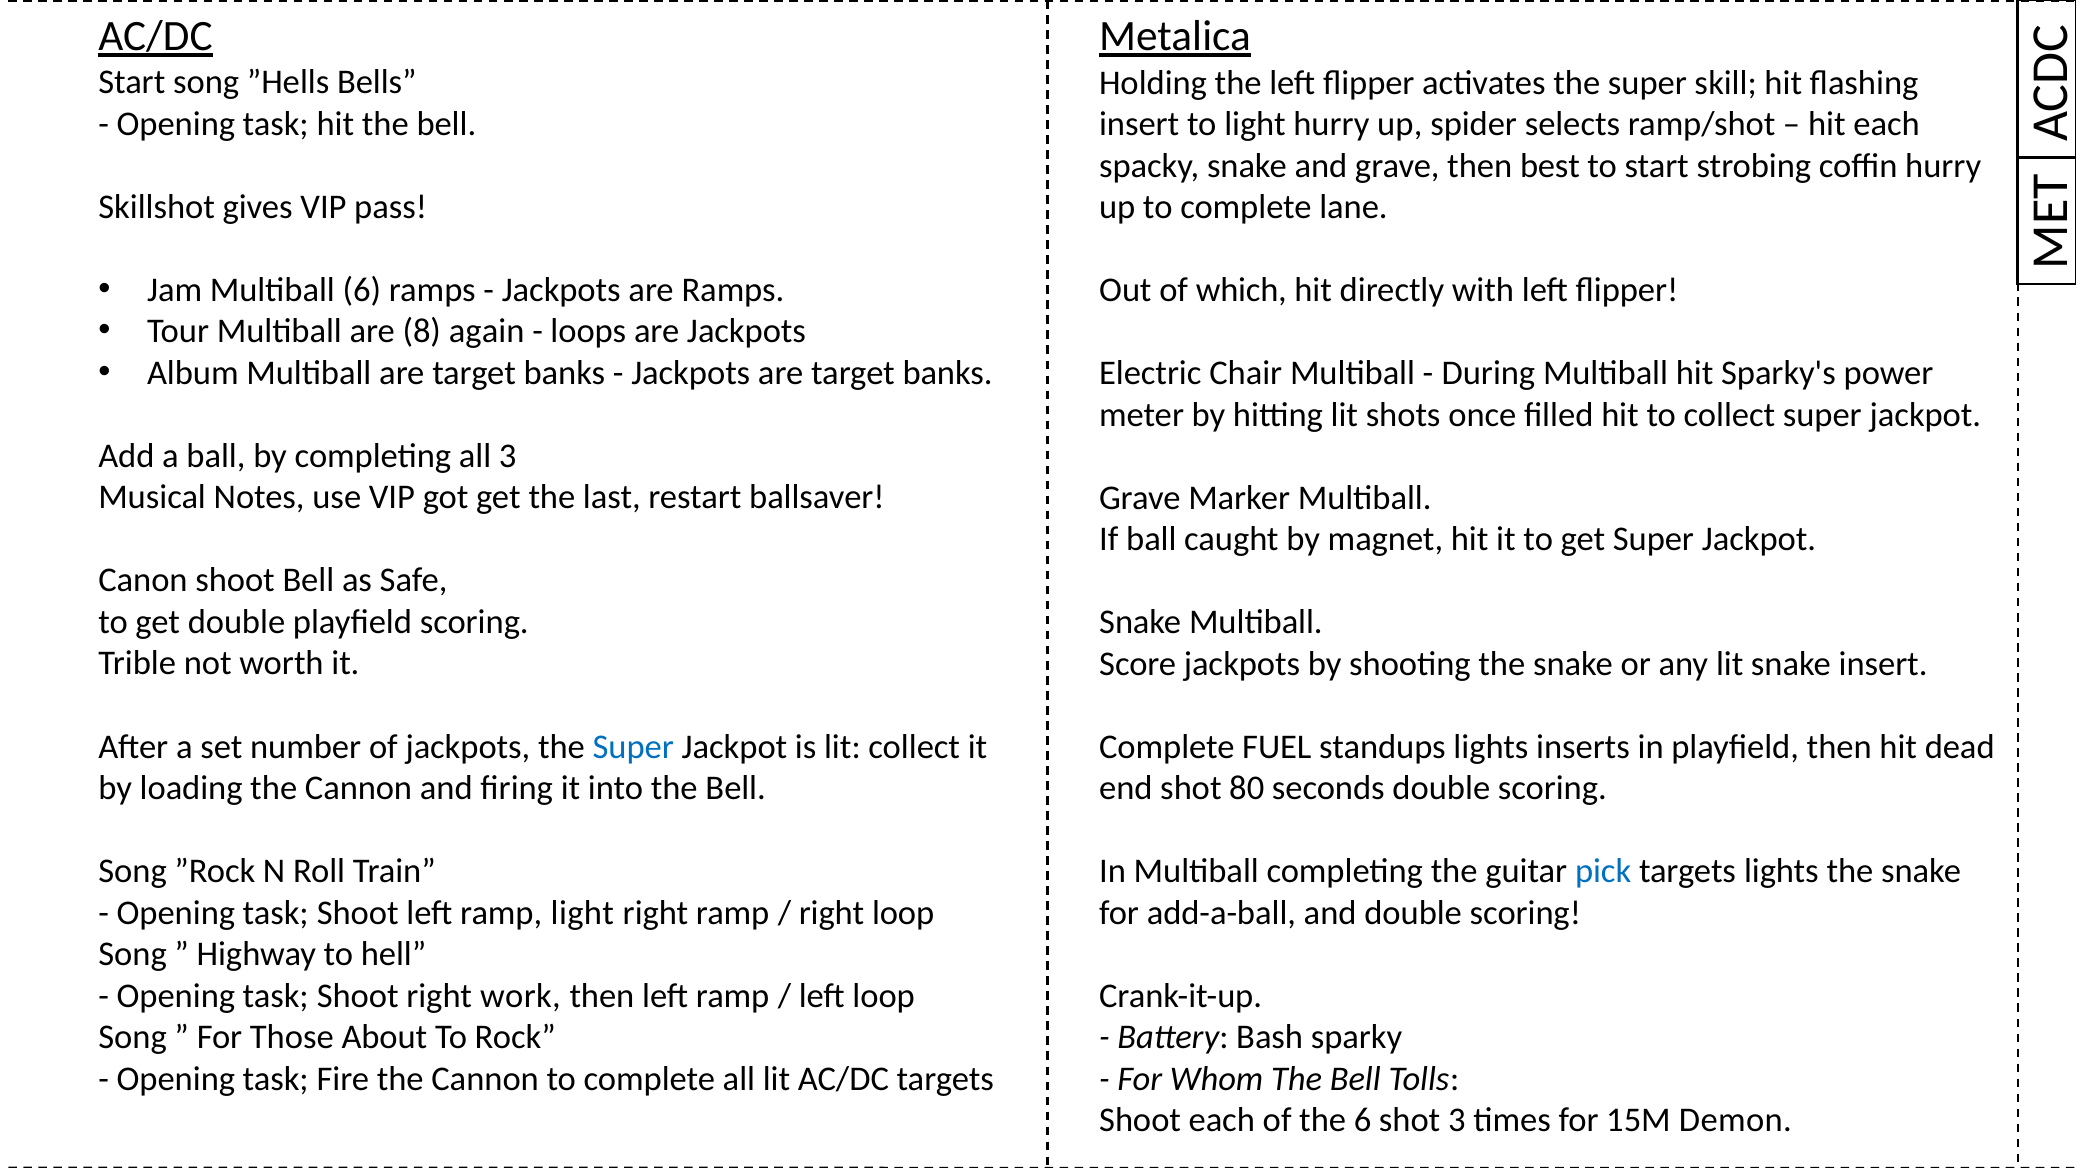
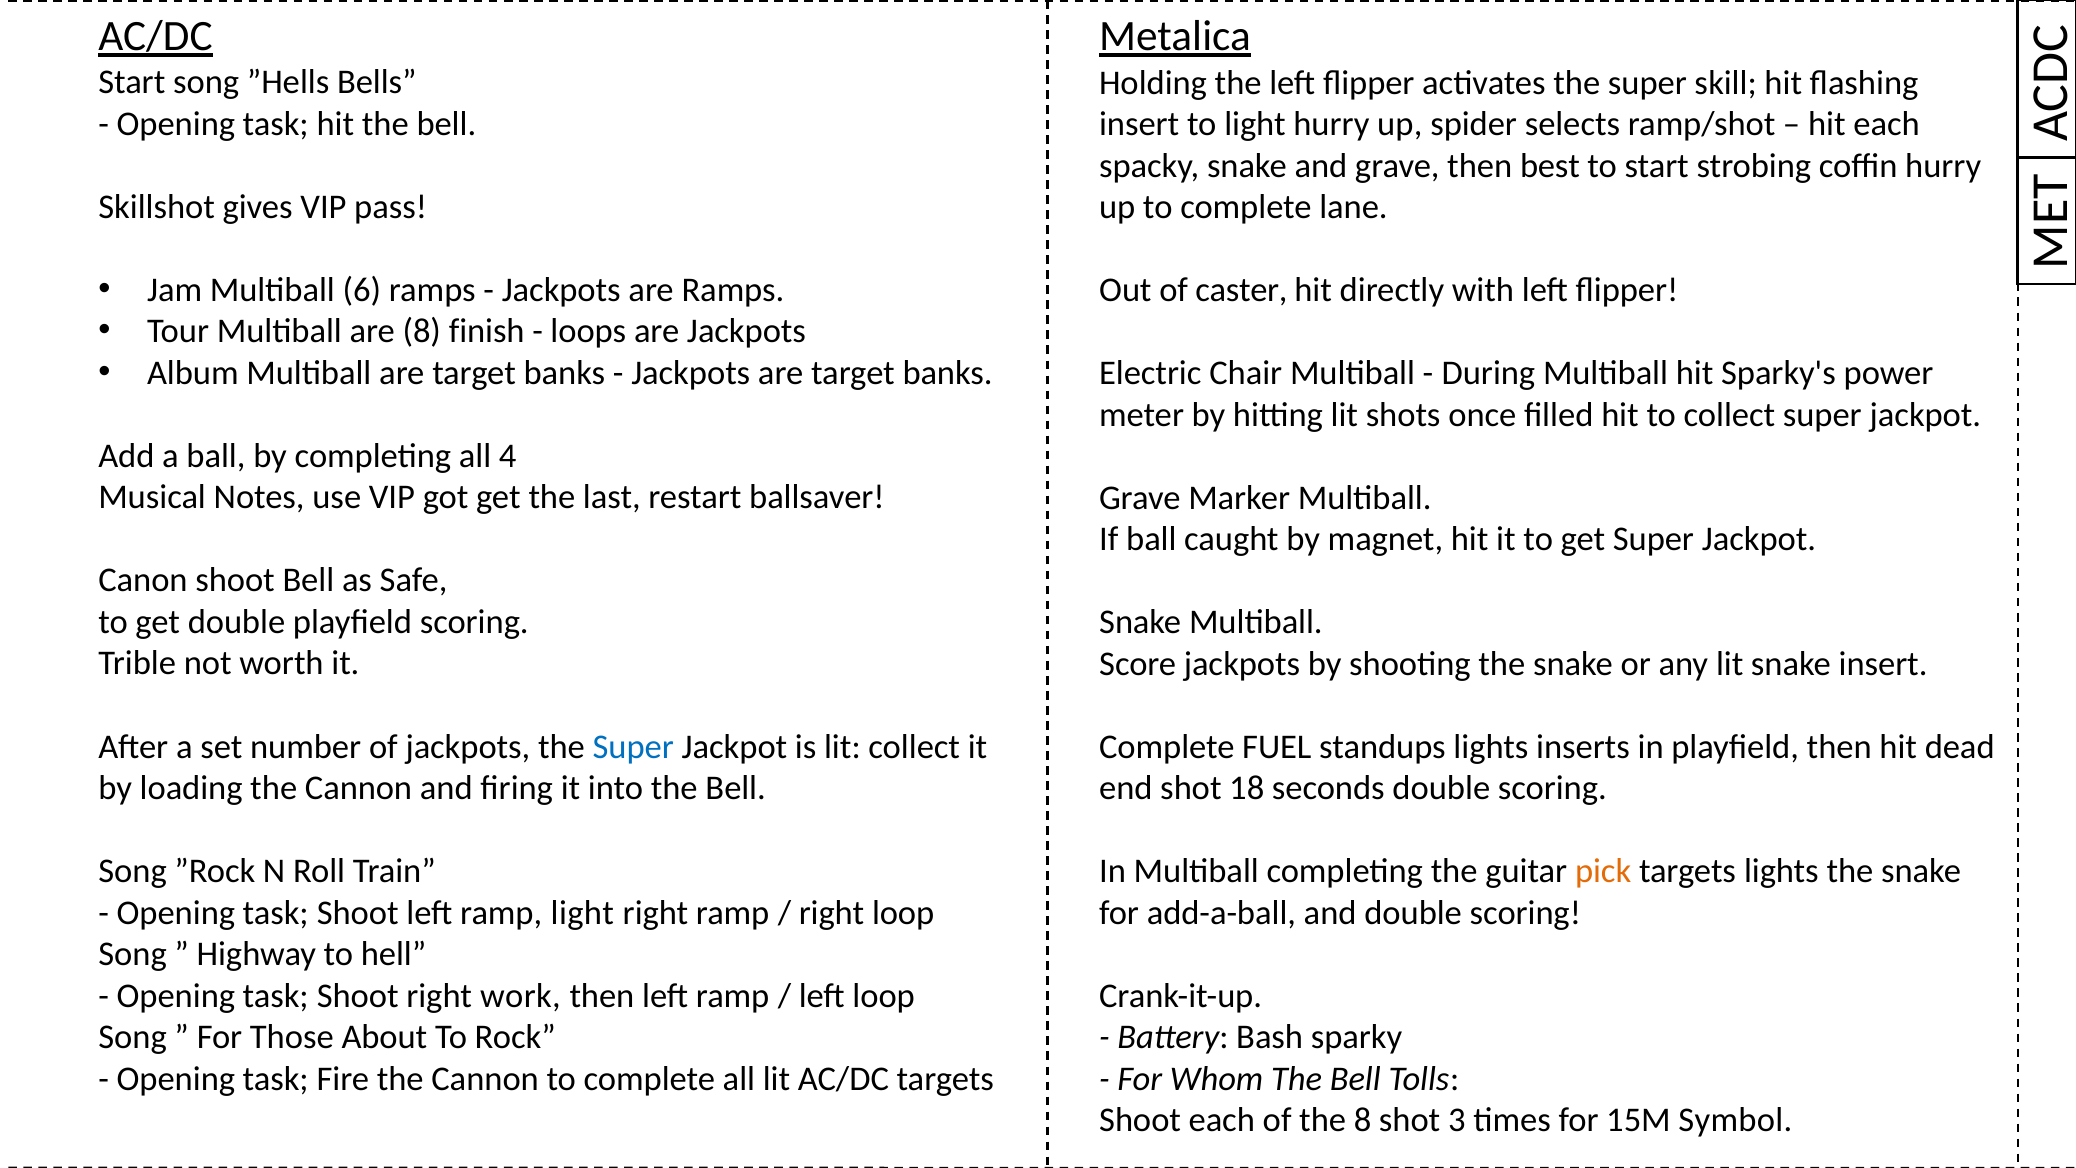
which: which -> caster
again: again -> finish
all 3: 3 -> 4
80: 80 -> 18
pick colour: blue -> orange
the 6: 6 -> 8
Demon: Demon -> Symbol
